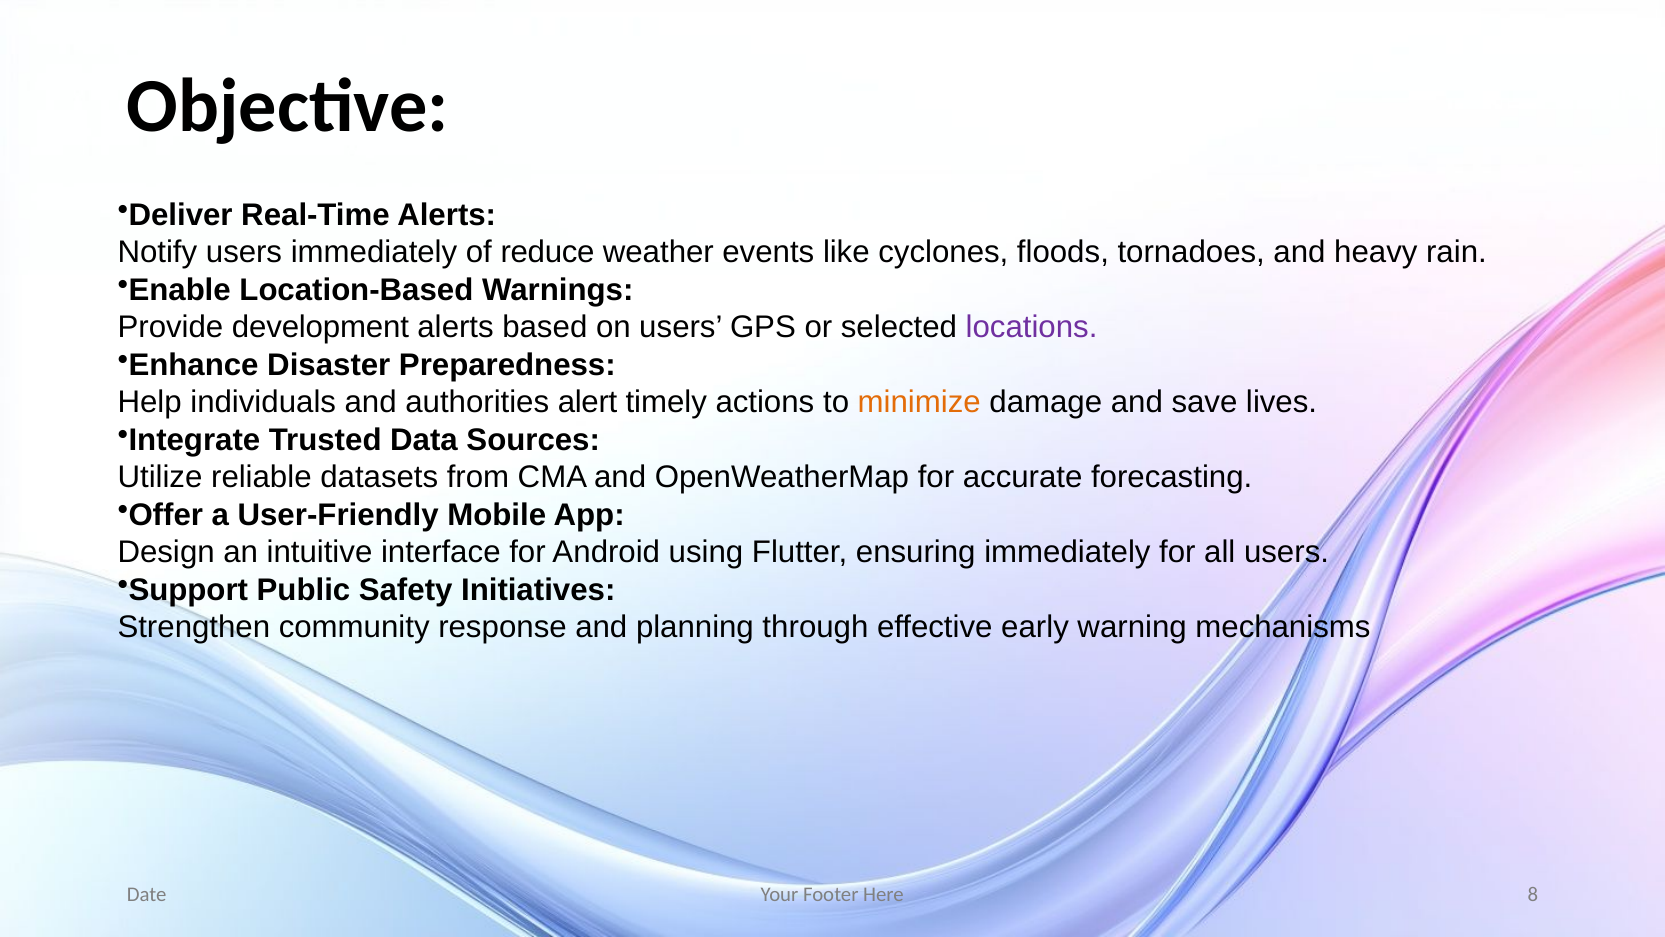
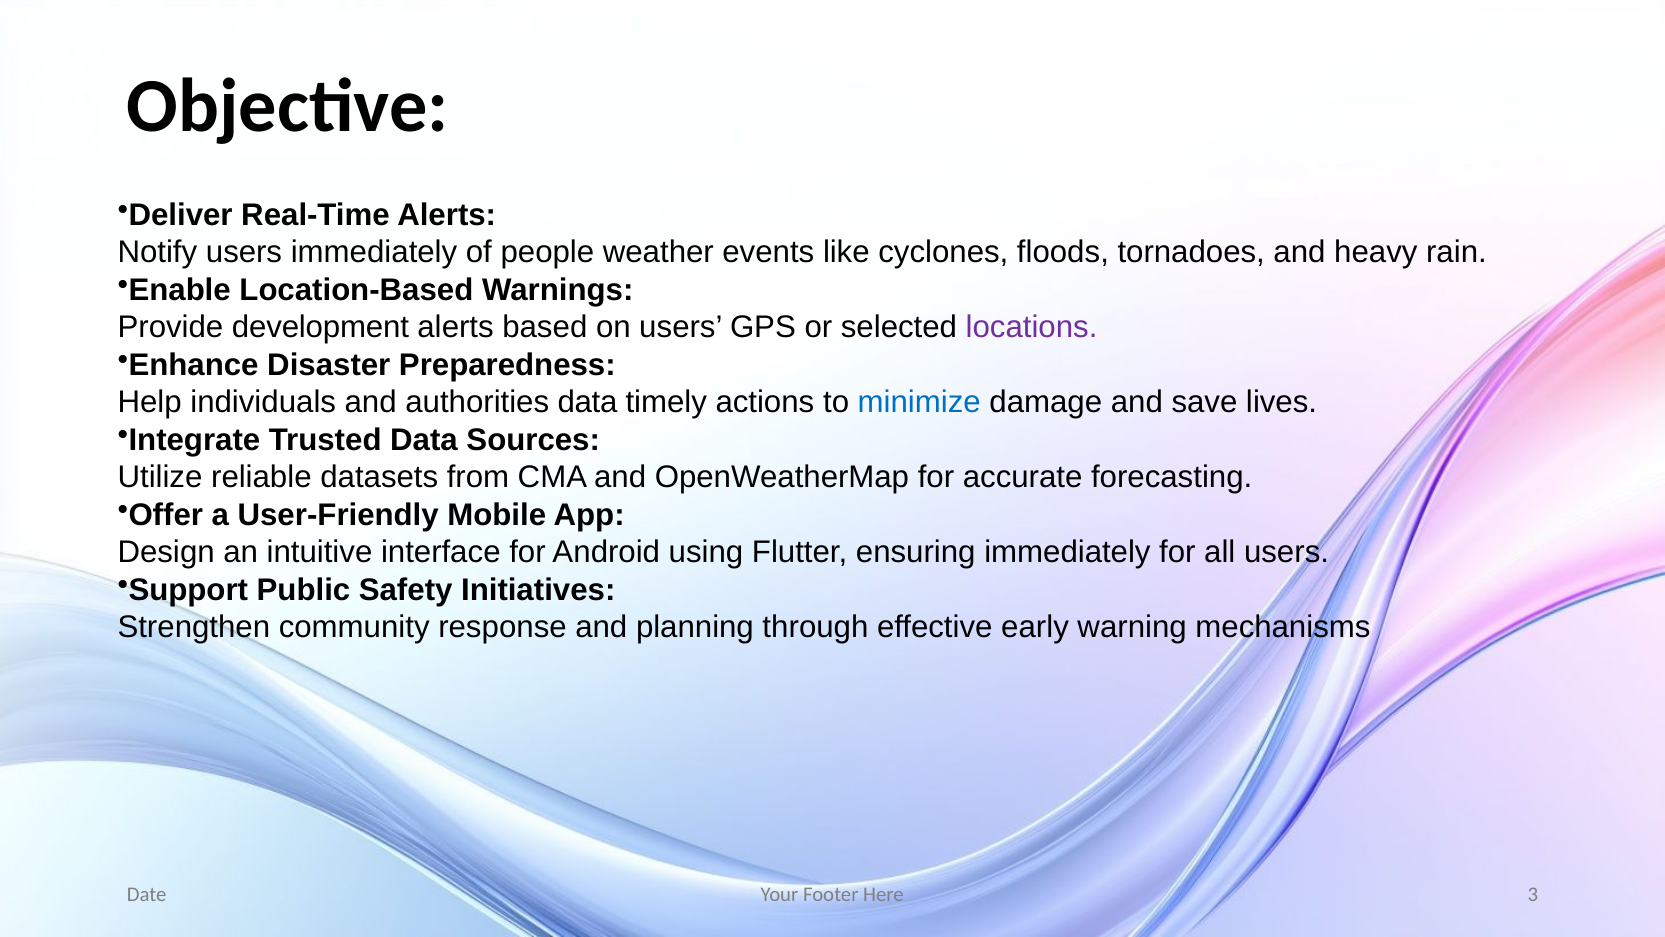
reduce: reduce -> people
authorities alert: alert -> data
minimize colour: orange -> blue
8: 8 -> 3
